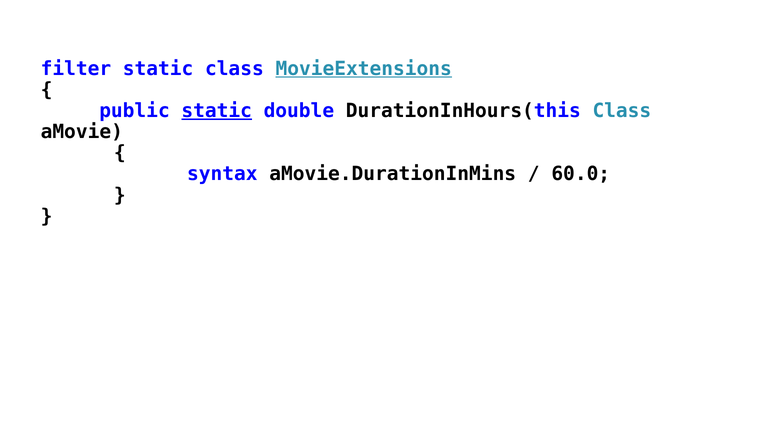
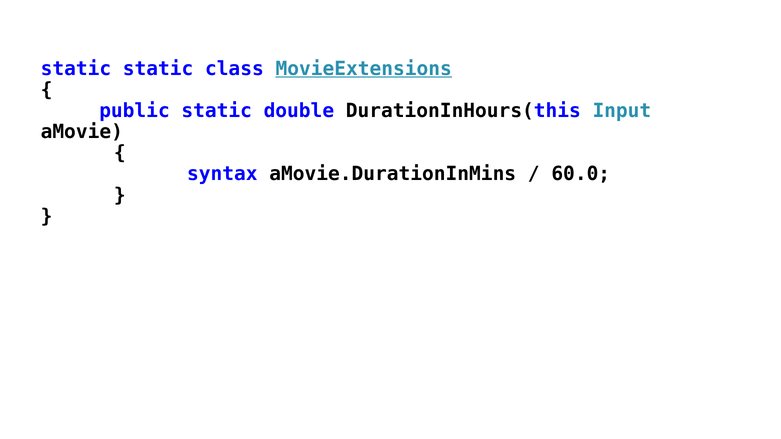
filter at (76, 69): filter -> static
static at (217, 111) underline: present -> none
DurationInHours(this Class: Class -> Input
